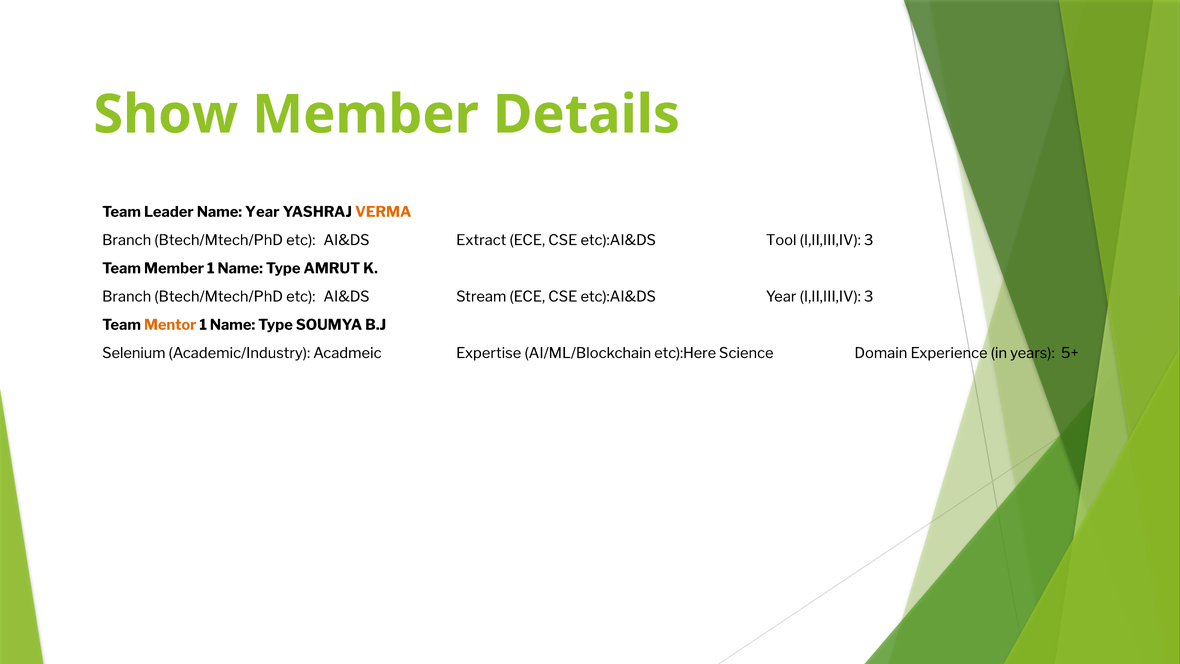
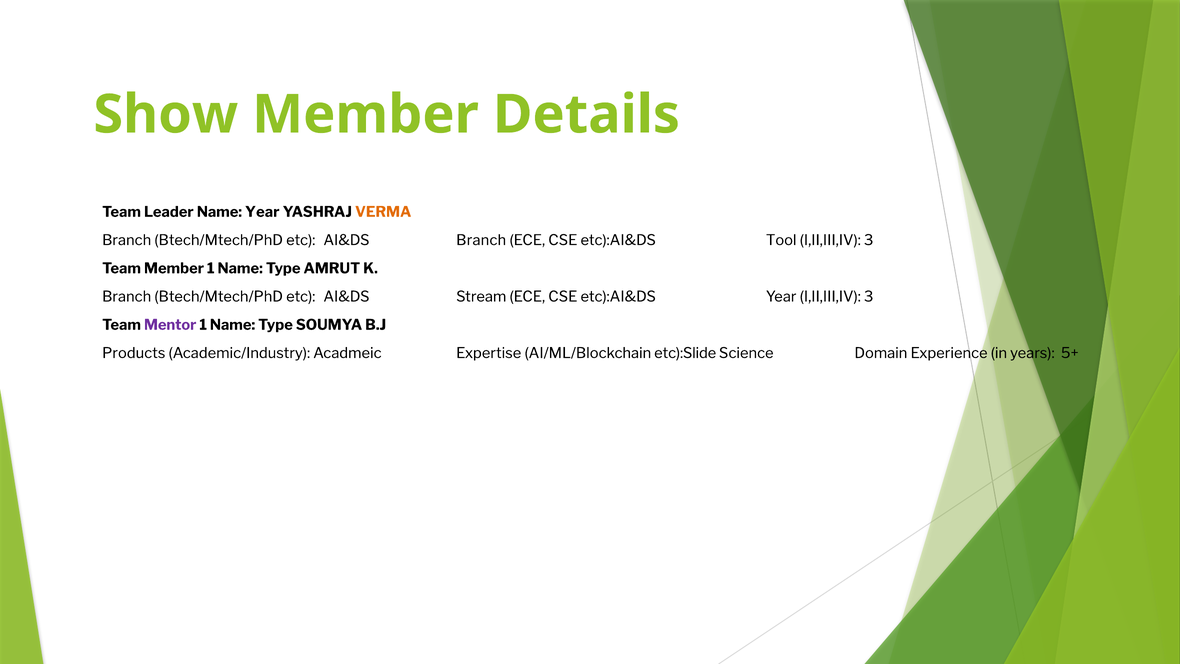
AI&DS Extract: Extract -> Branch
Mentor colour: orange -> purple
Selenium: Selenium -> Products
etc):Here: etc):Here -> etc):Slide
